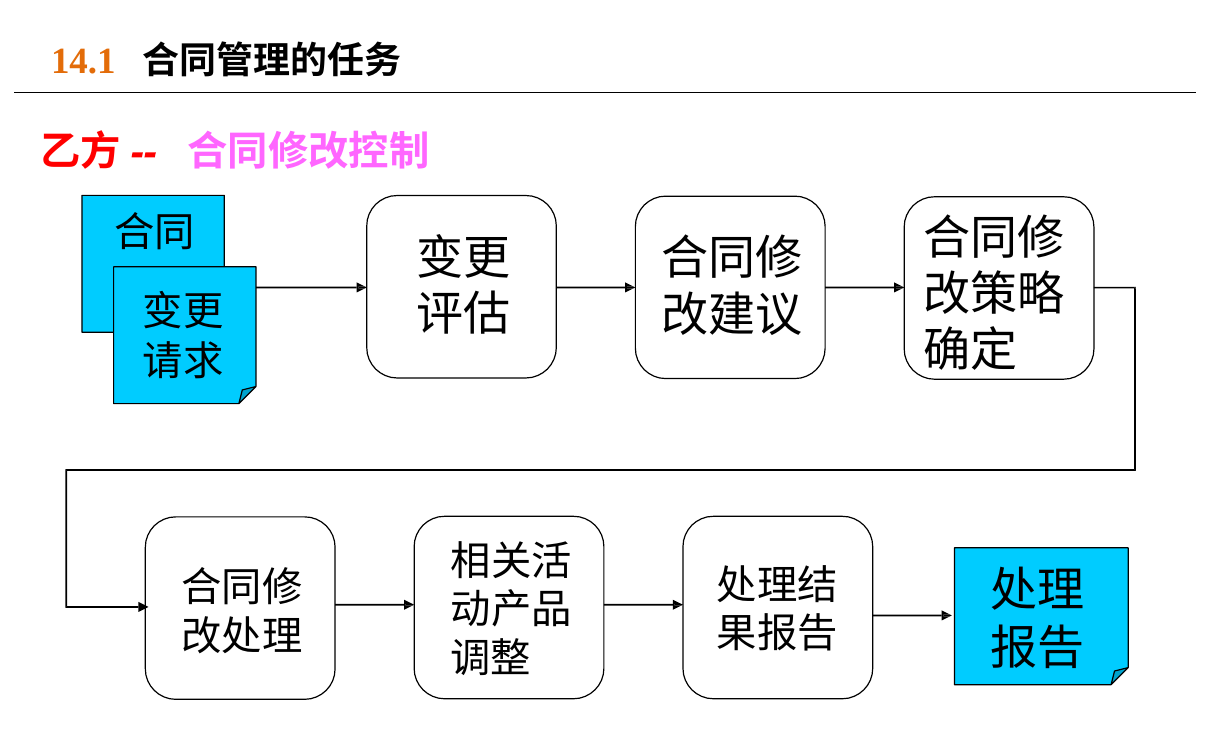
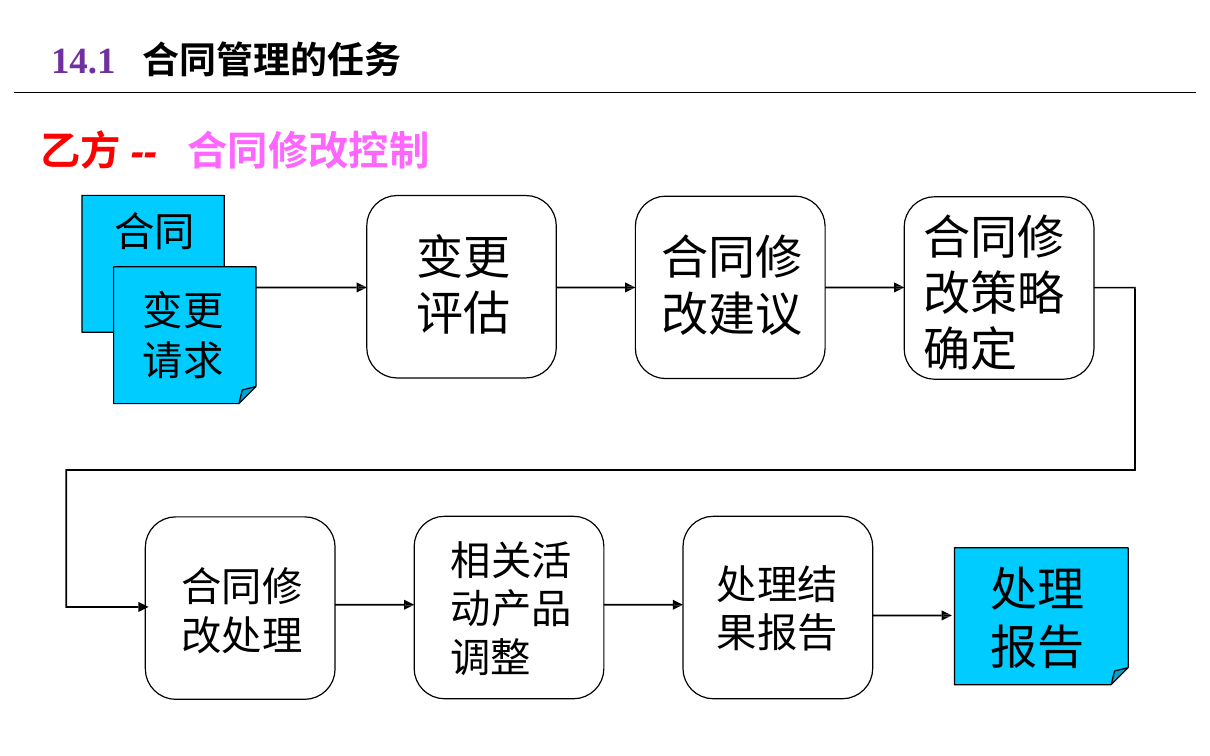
14.1 colour: orange -> purple
